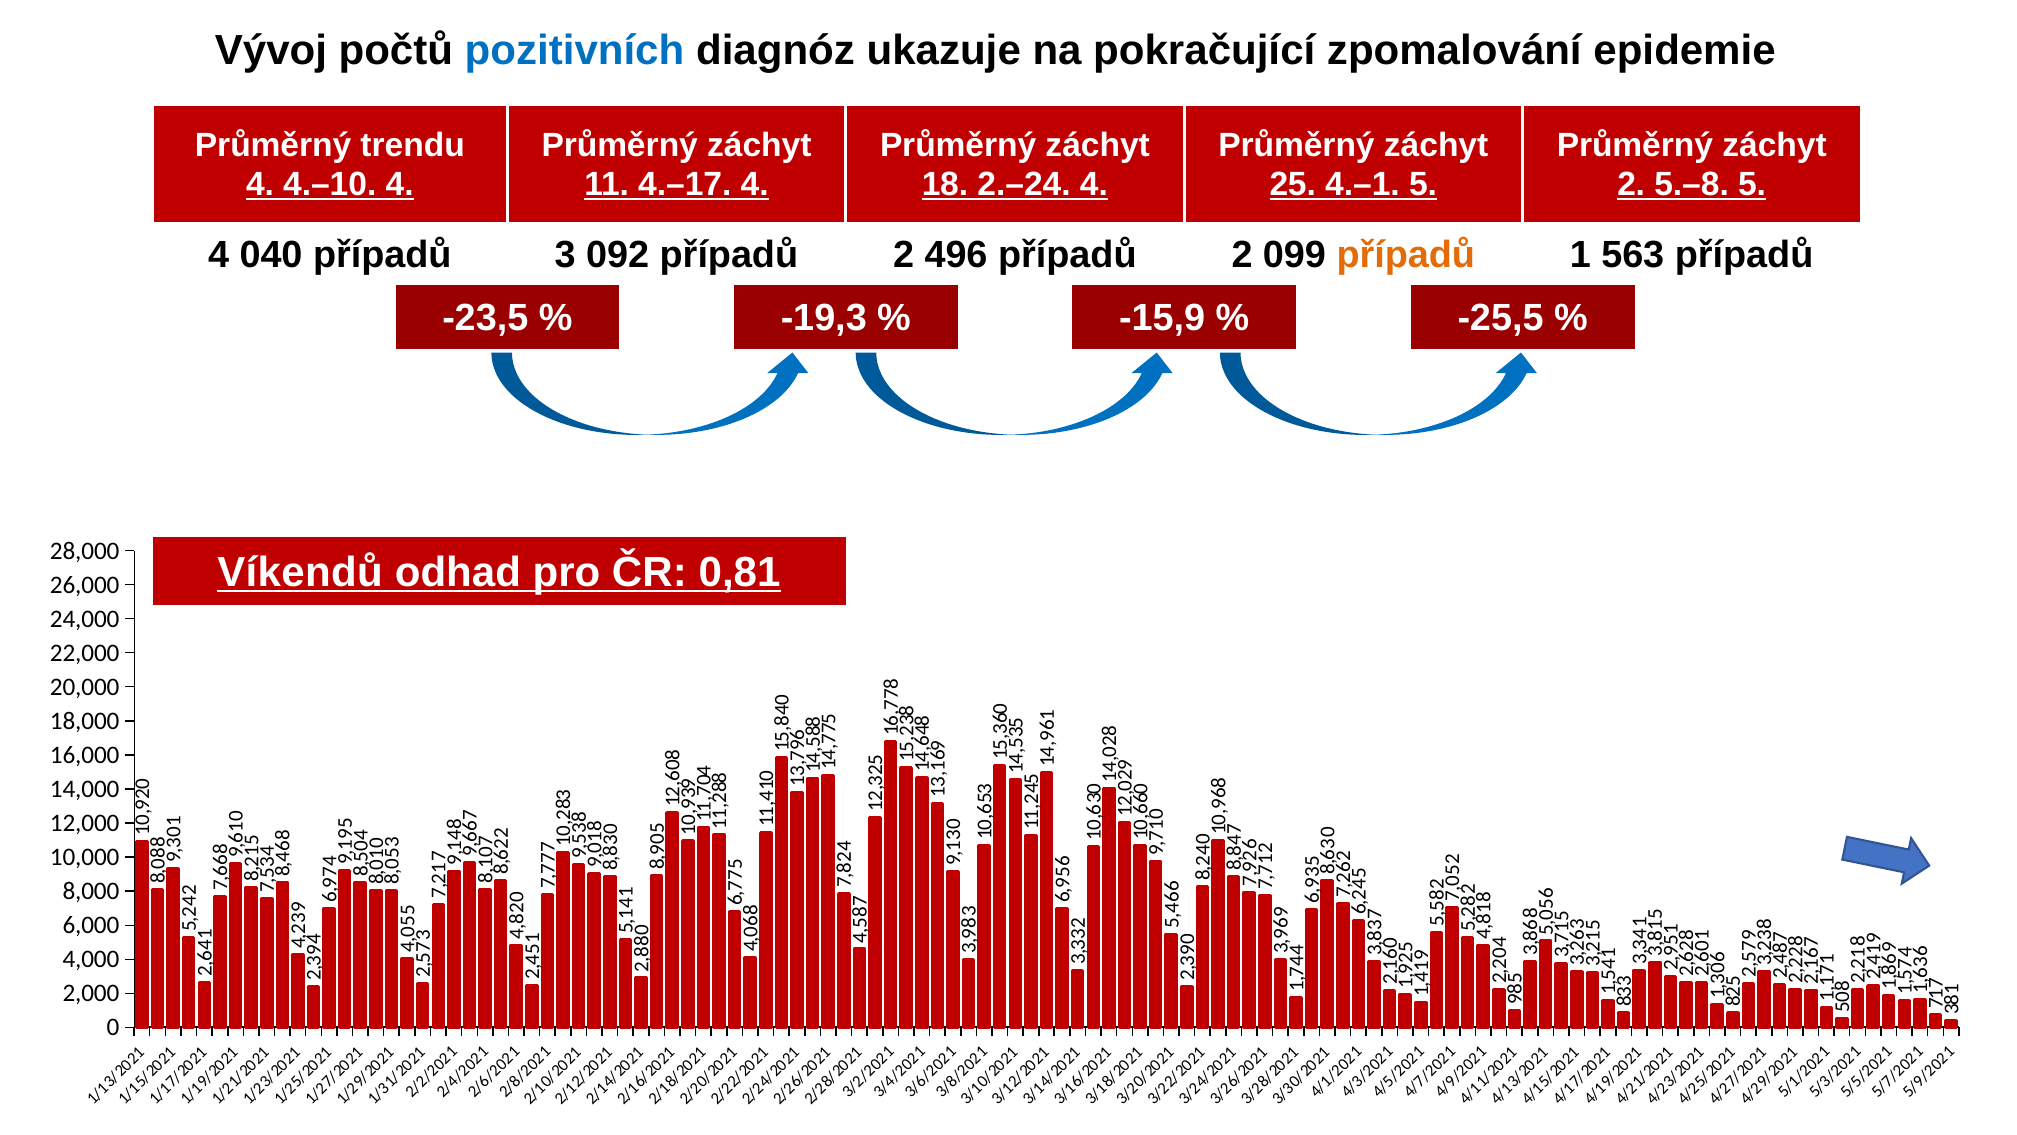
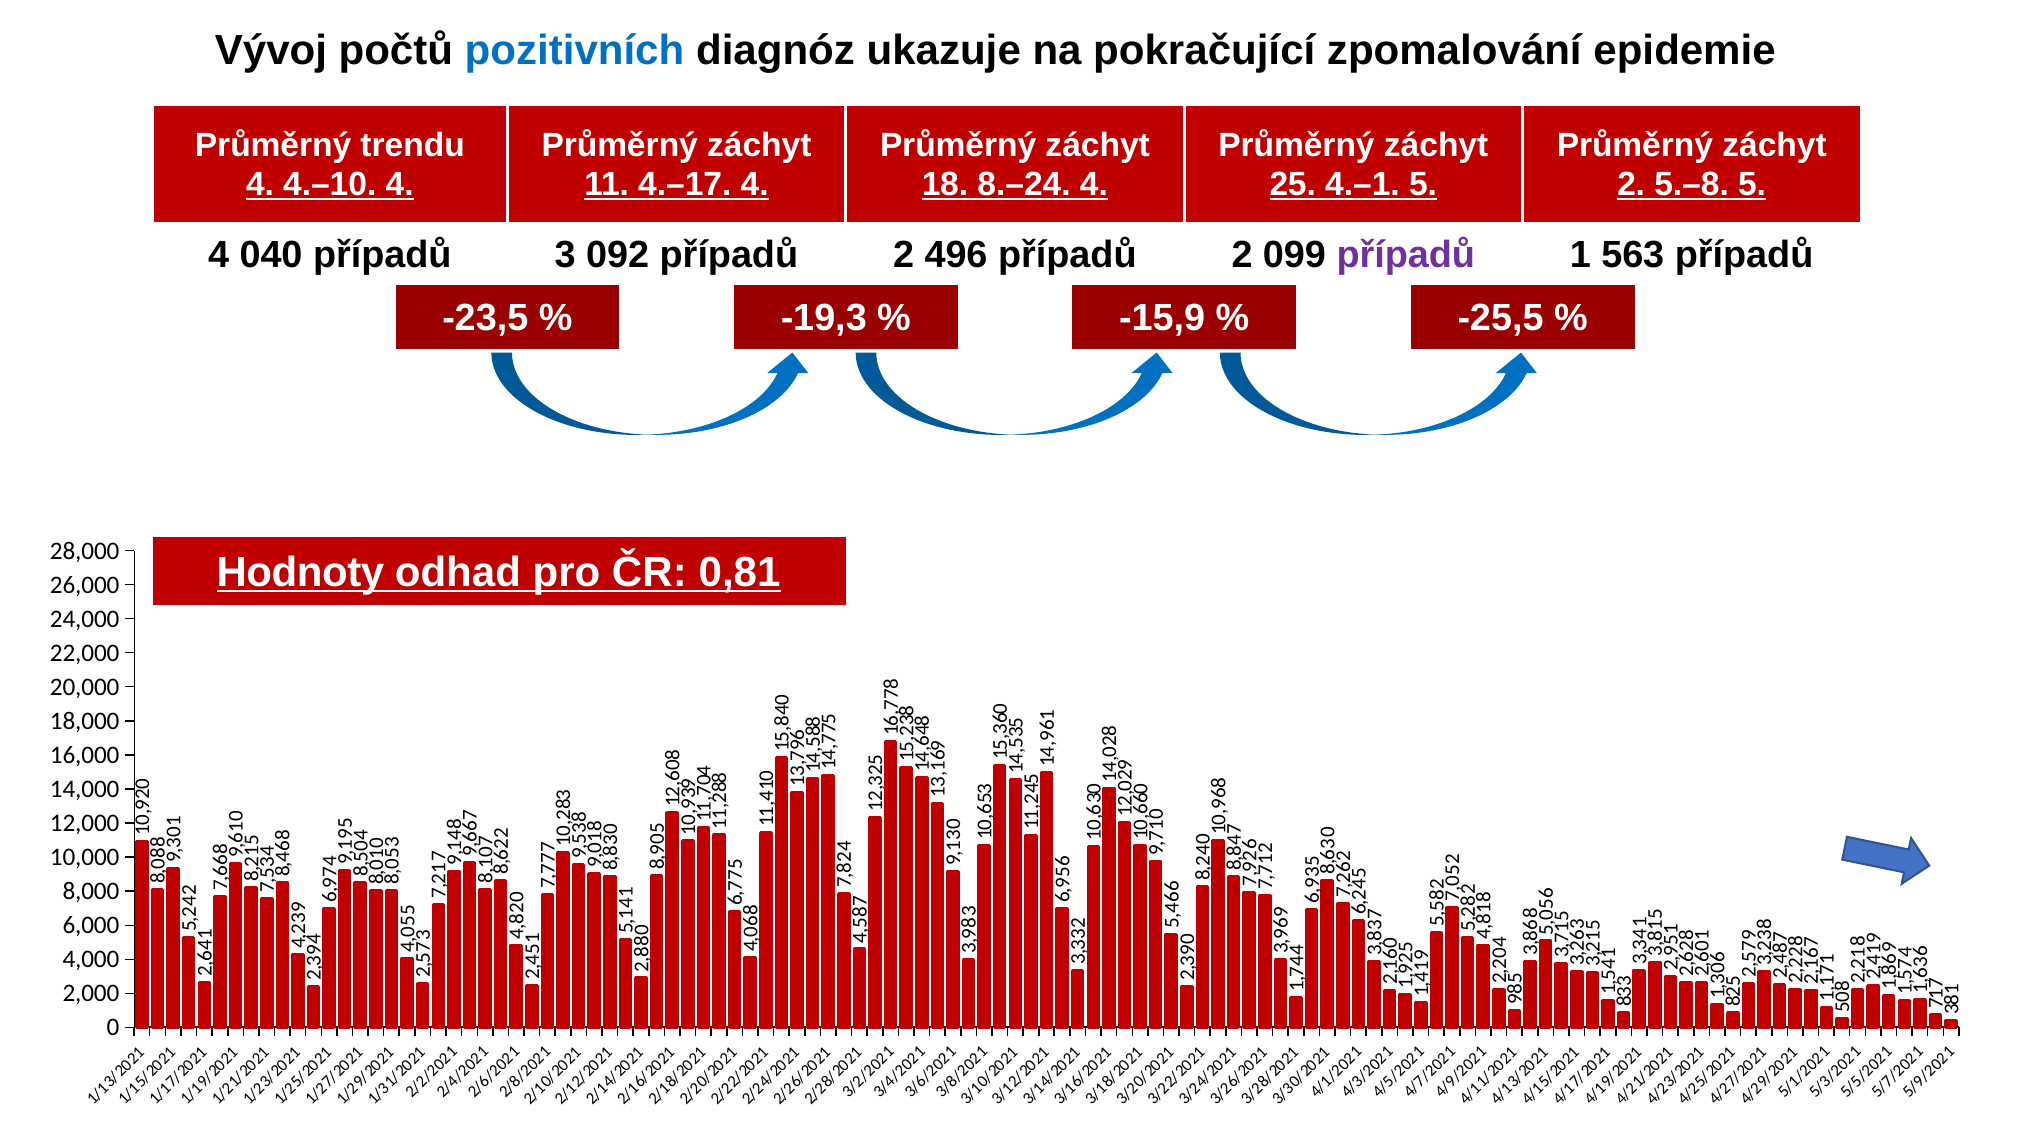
2.–24: 2.–24 -> 8.–24
případů at (1406, 255) colour: orange -> purple
Víkendů: Víkendů -> Hodnoty
